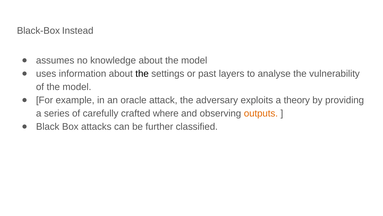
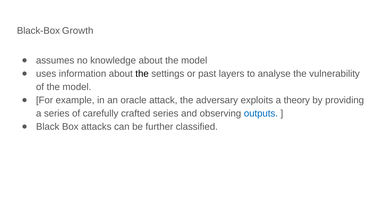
Instead: Instead -> Growth
crafted where: where -> series
outputs colour: orange -> blue
